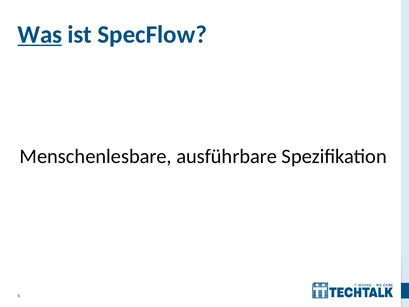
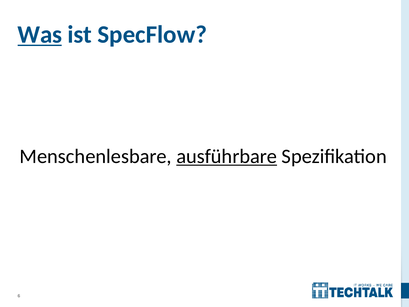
ausführbare underline: none -> present
